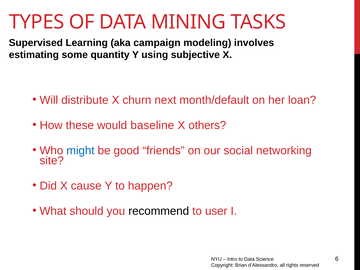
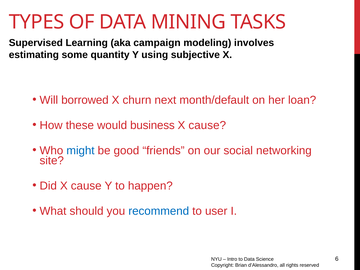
distribute: distribute -> borrowed
baseline: baseline -> business
others at (207, 125): others -> cause
recommend colour: black -> blue
